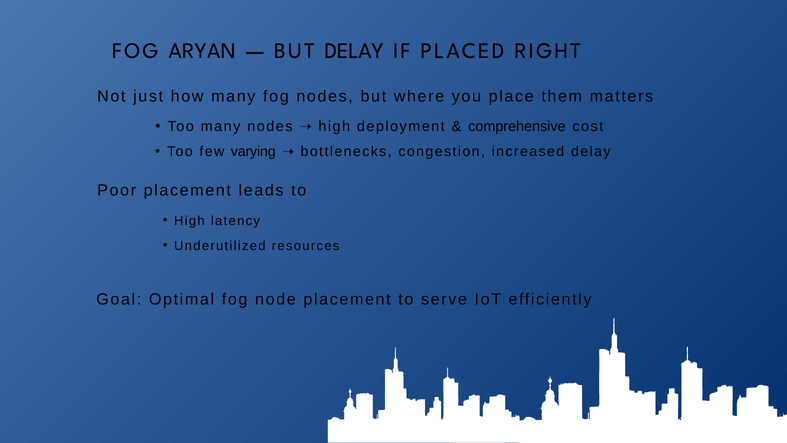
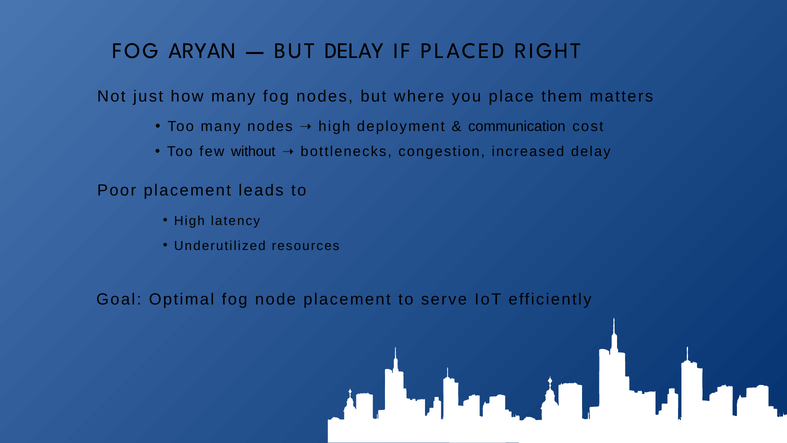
comprehensive: comprehensive -> communication
varying: varying -> without
